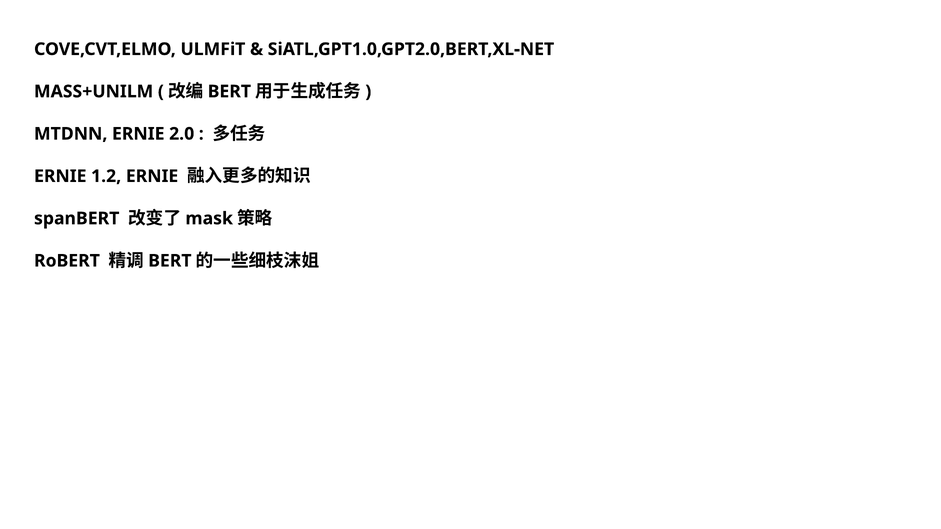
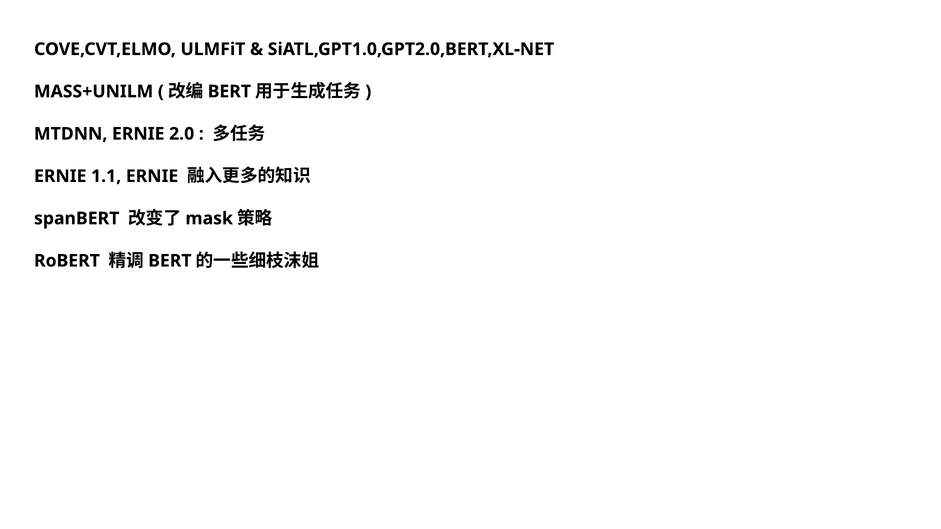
1.2: 1.2 -> 1.1
